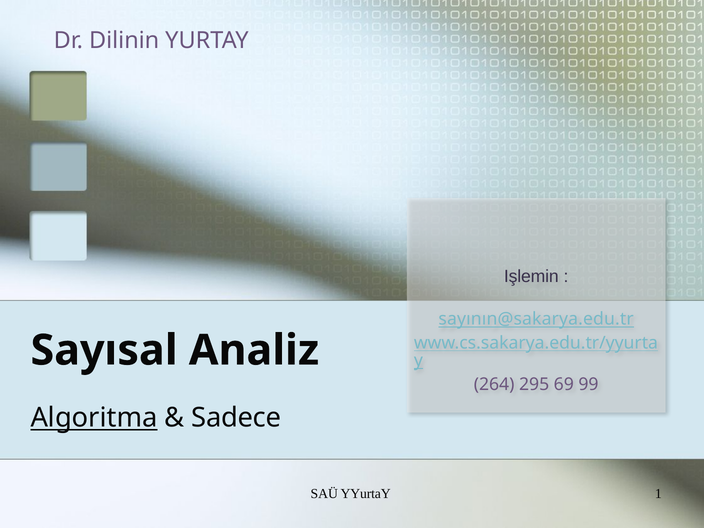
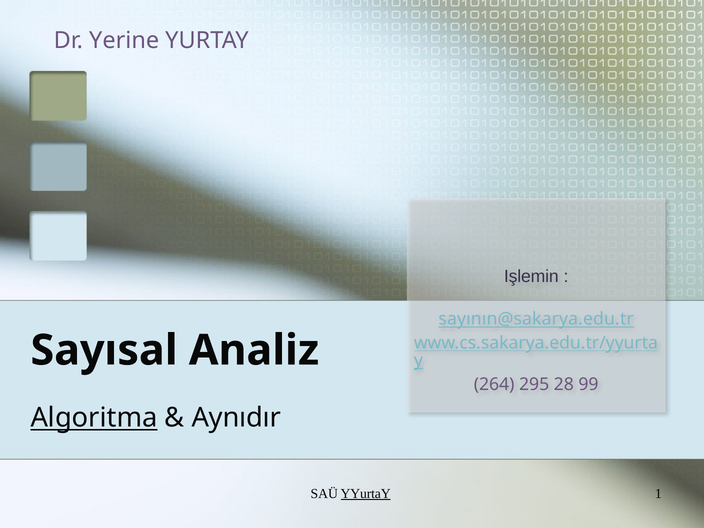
Dilinin: Dilinin -> Yerine
69: 69 -> 28
Sadece: Sadece -> Aynıdır
YYurtaY underline: none -> present
